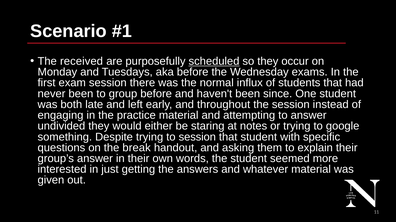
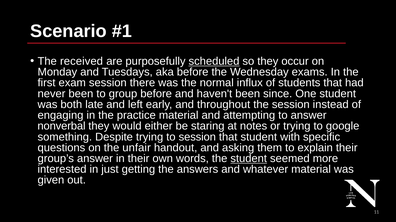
undivided: undivided -> nonverbal
break: break -> unfair
student at (249, 159) underline: none -> present
